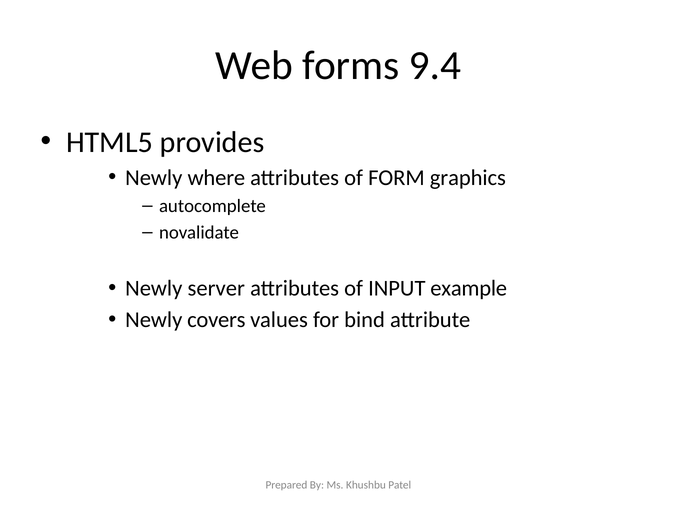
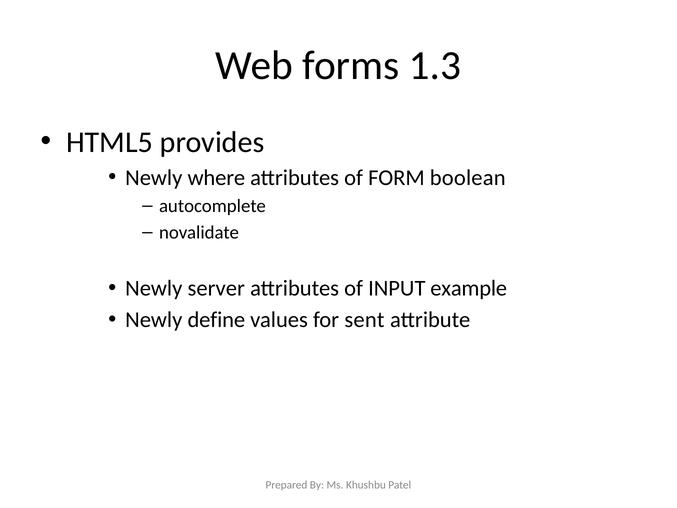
9.4: 9.4 -> 1.3
graphics: graphics -> boolean
covers: covers -> define
bind: bind -> sent
